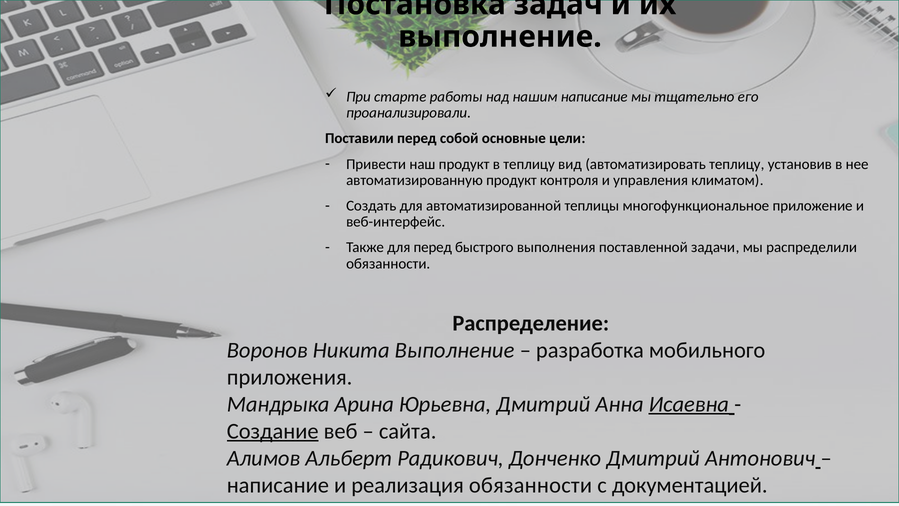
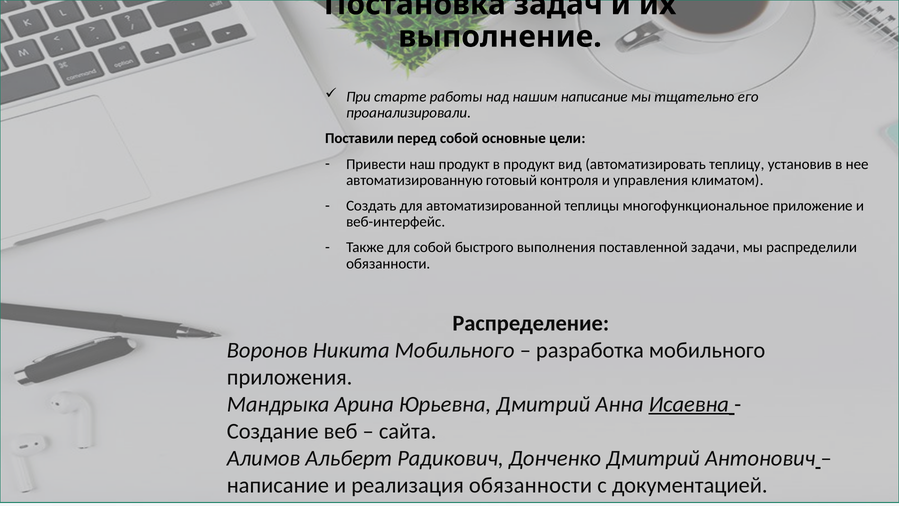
в теплицу: теплицу -> продукт
автоматизированную продукт: продукт -> готовый
для перед: перед -> собой
Никита Выполнение: Выполнение -> Мобильного
Создание underline: present -> none
